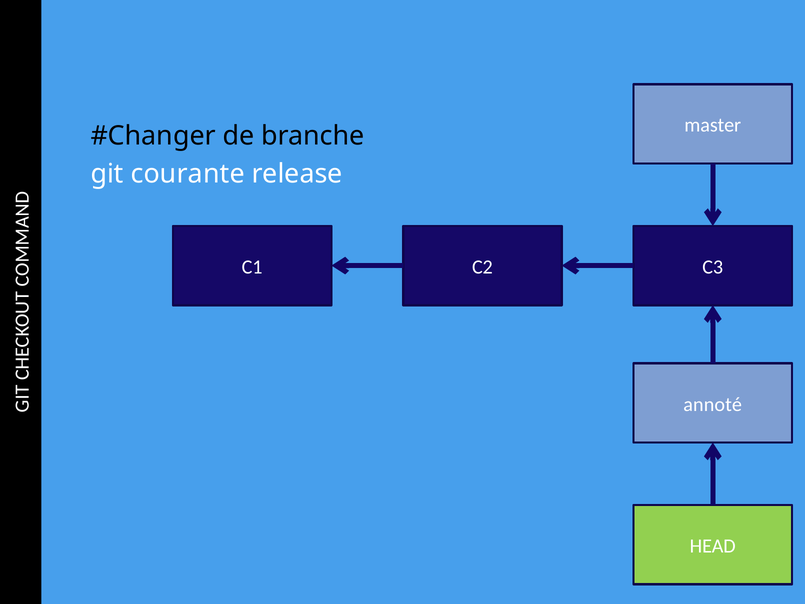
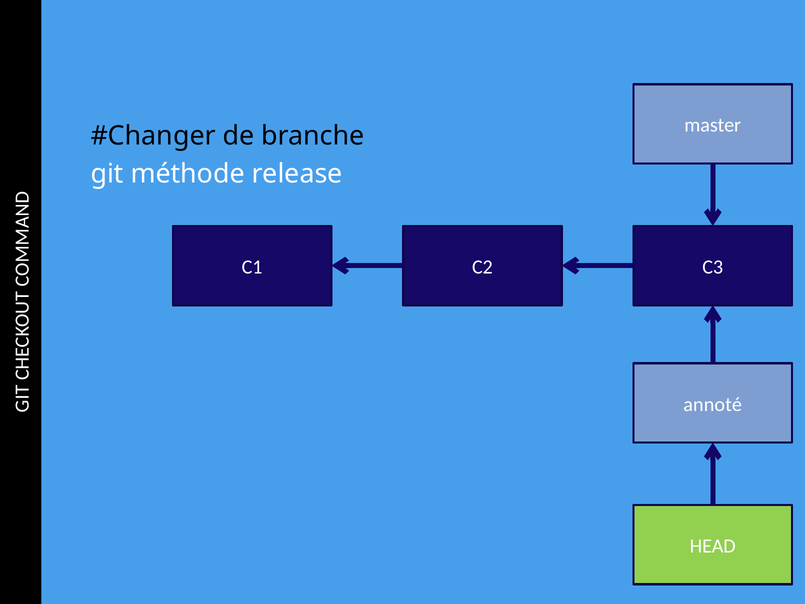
courante: courante -> méthode
